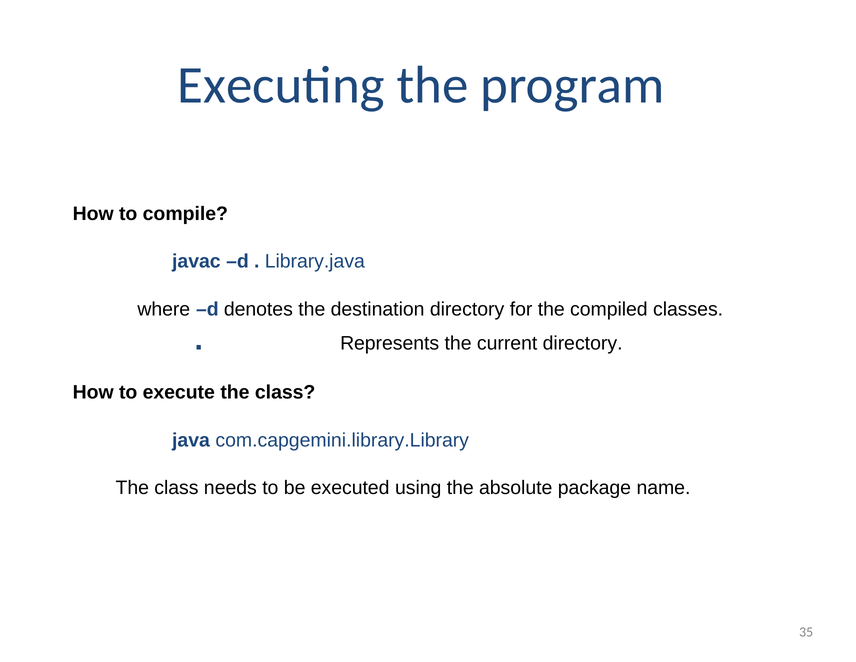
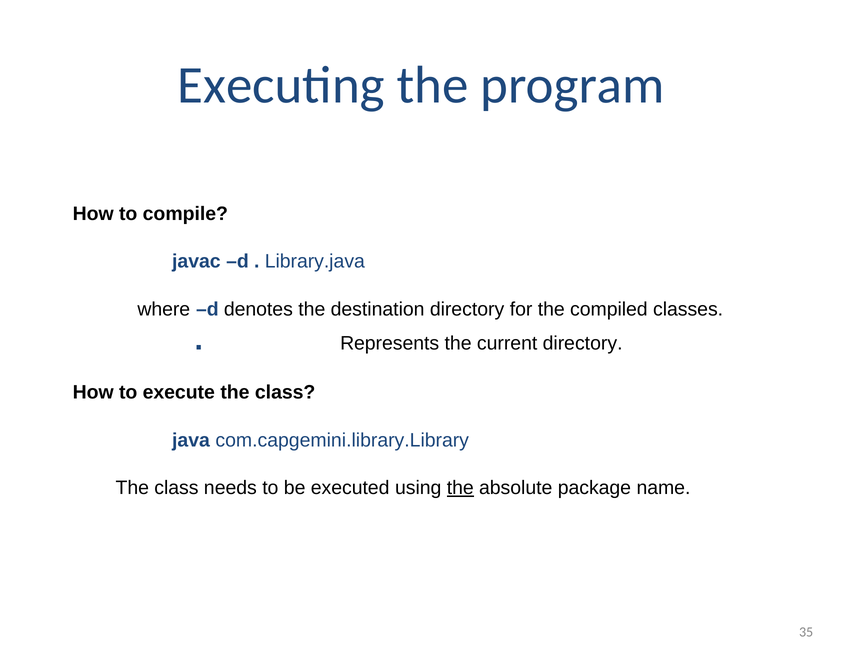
the at (460, 487) underline: none -> present
